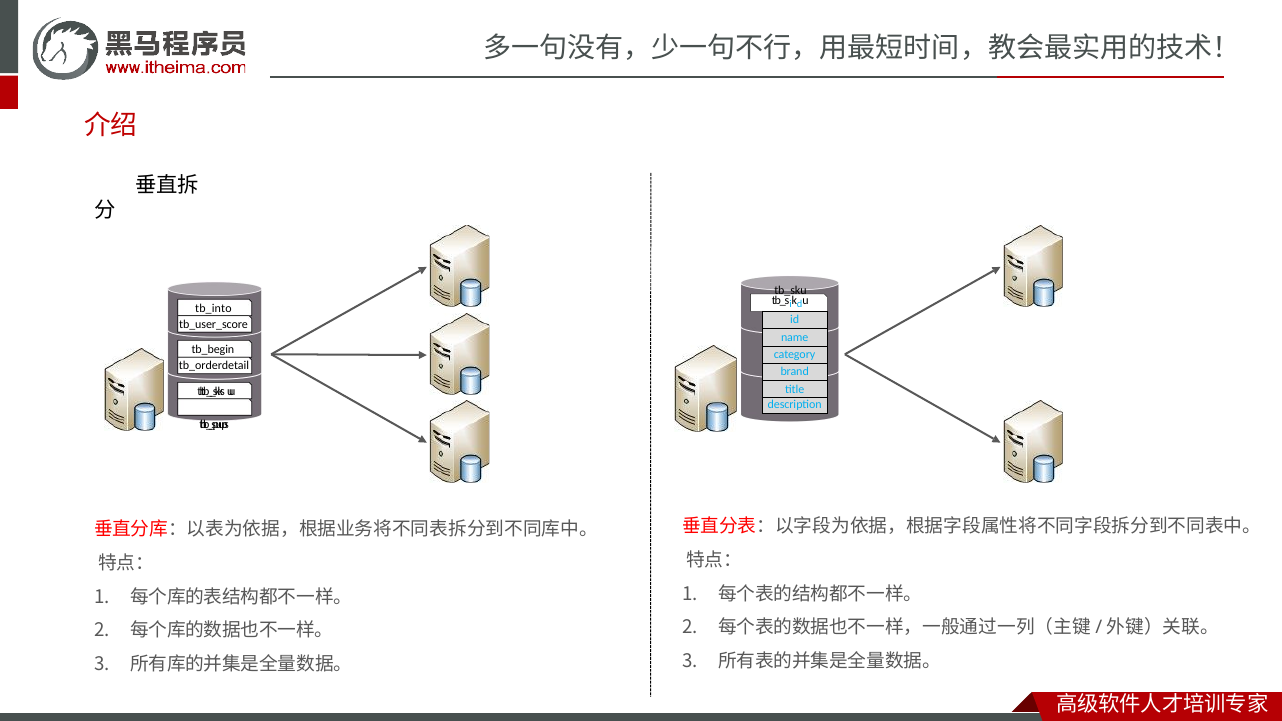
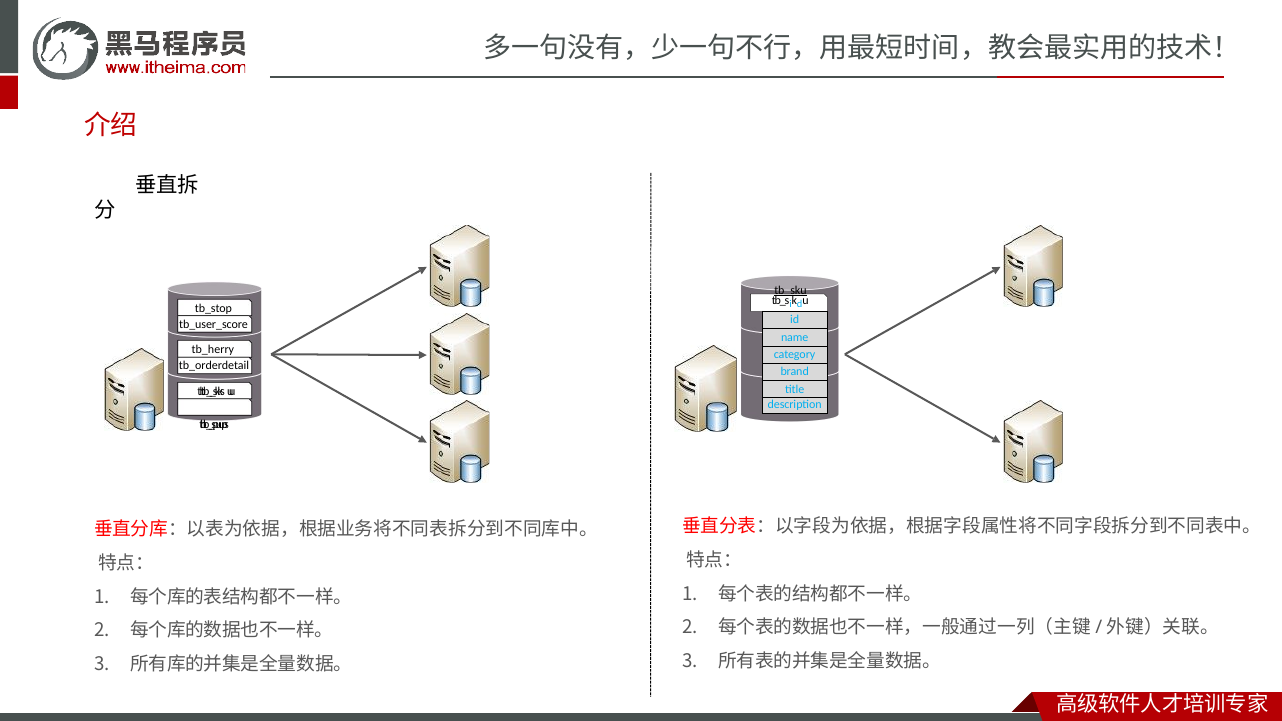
tb_sku underline: none -> present
tb_into: tb_into -> tb_stop
tb_begin: tb_begin -> tb_herry
